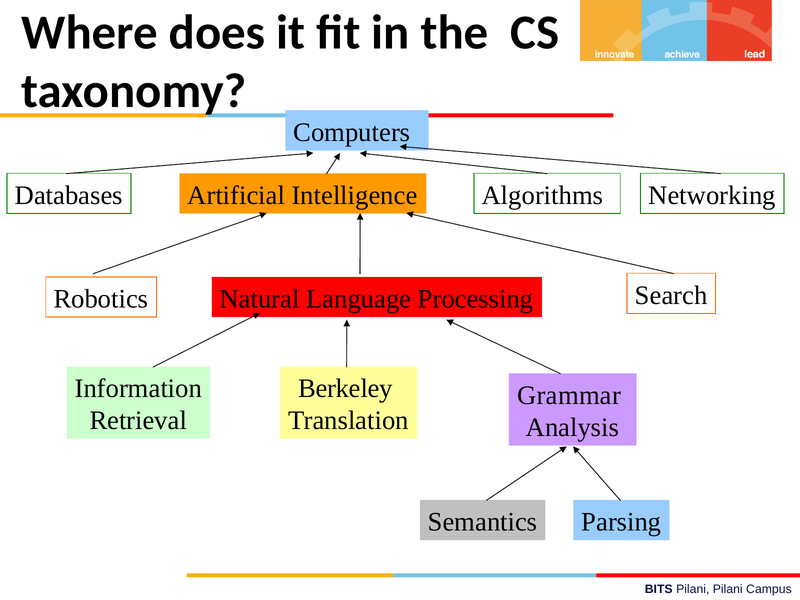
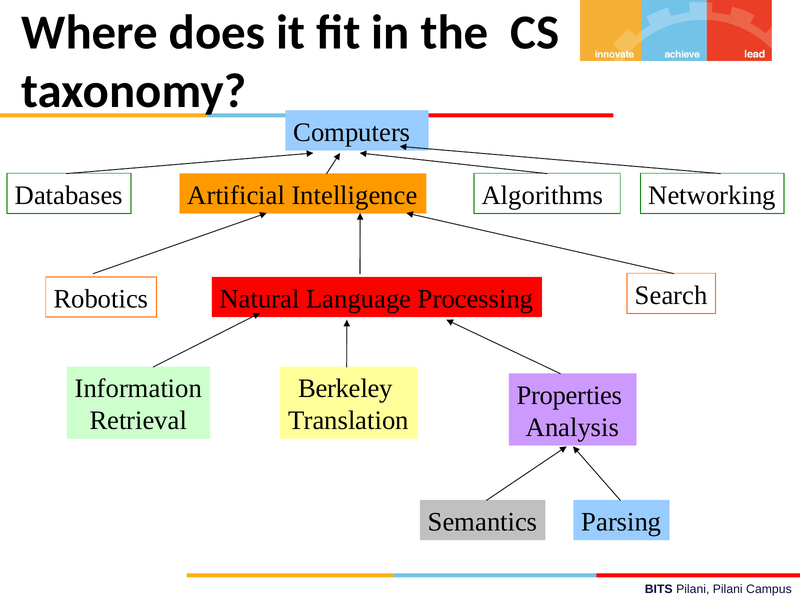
Grammar: Grammar -> Properties
